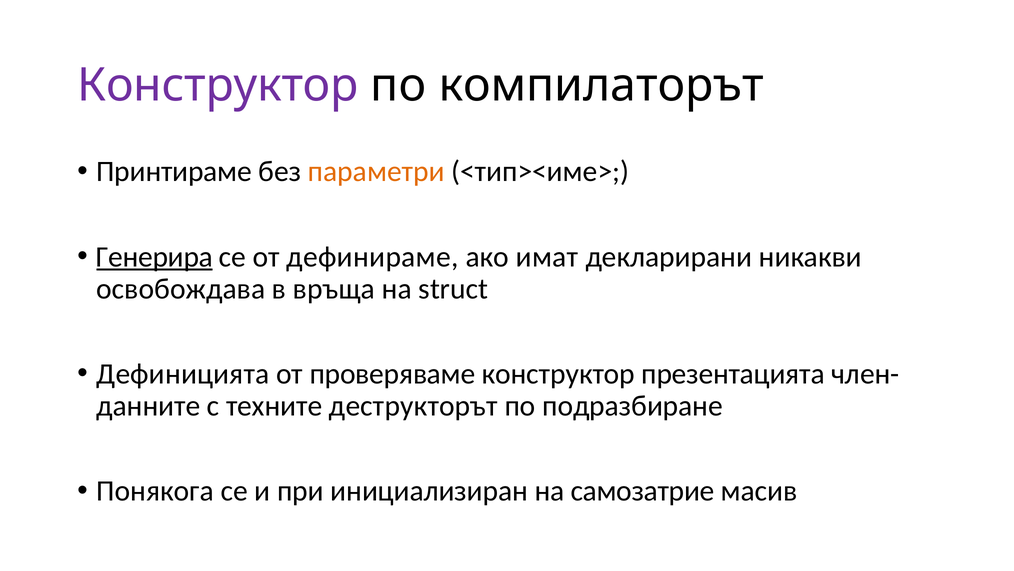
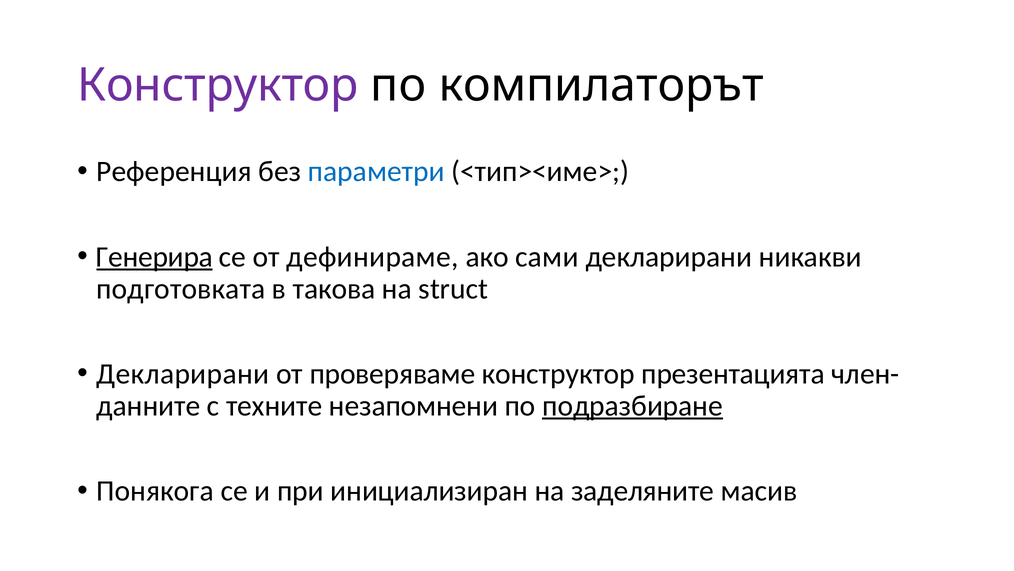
Принтираме: Принтираме -> Референция
параметри colour: orange -> blue
имат: имат -> сами
освобождава: освобождава -> подготовката
връща: връща -> такова
Дефиницията at (183, 373): Дефиницията -> Декларирани
деструкторът: деструкторът -> незапомнени
подразбиране underline: none -> present
самозатрие: самозатрие -> заделяните
